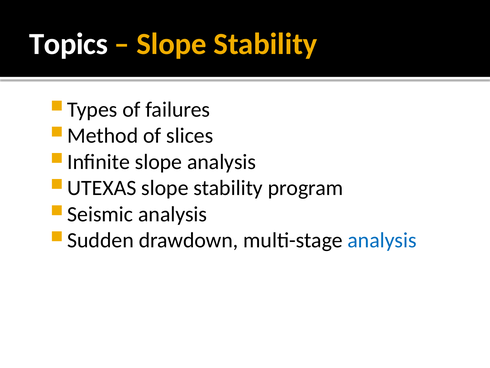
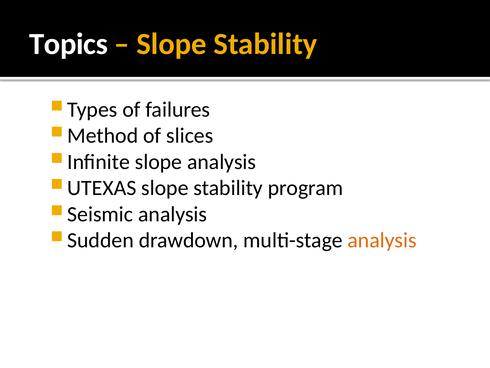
analysis at (382, 240) colour: blue -> orange
